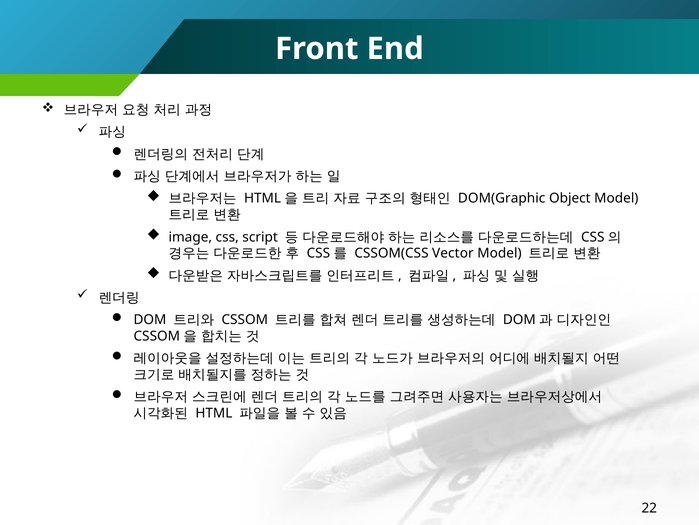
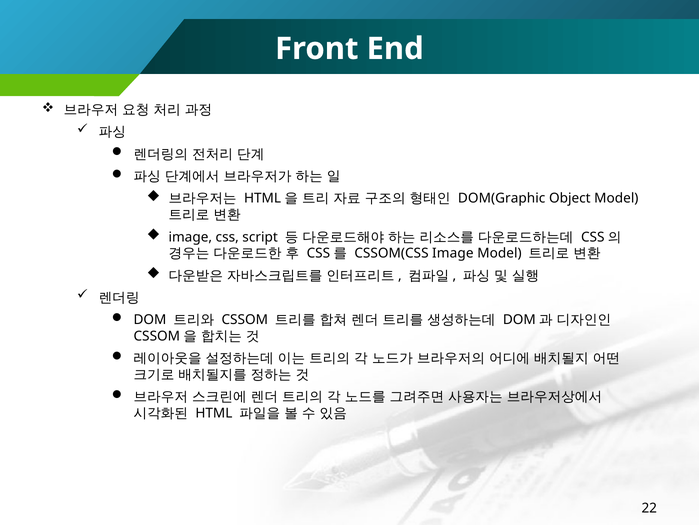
CSSOM(CSS Vector: Vector -> Image
